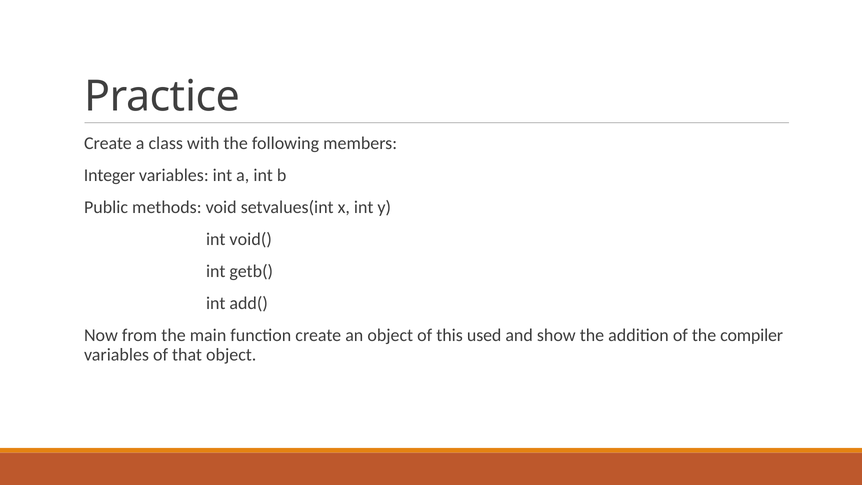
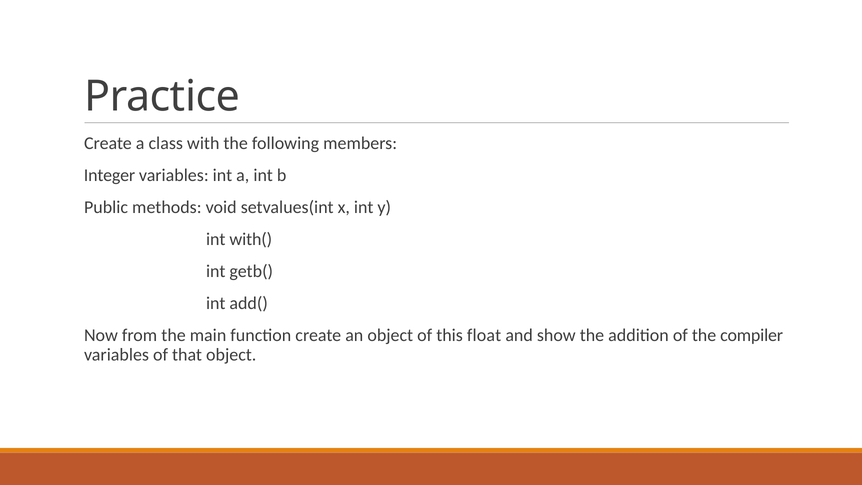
void(: void( -> with(
used: used -> float
